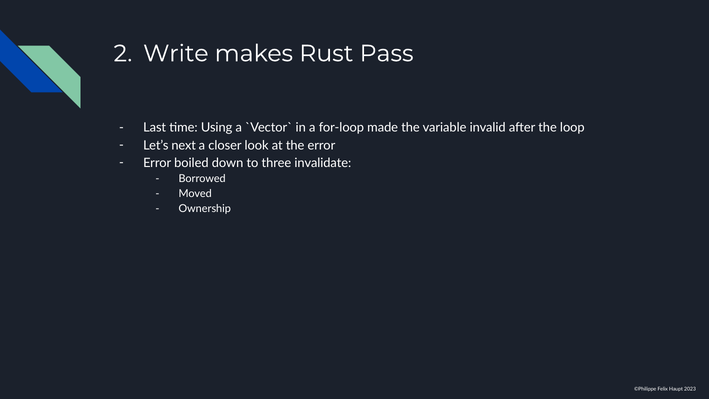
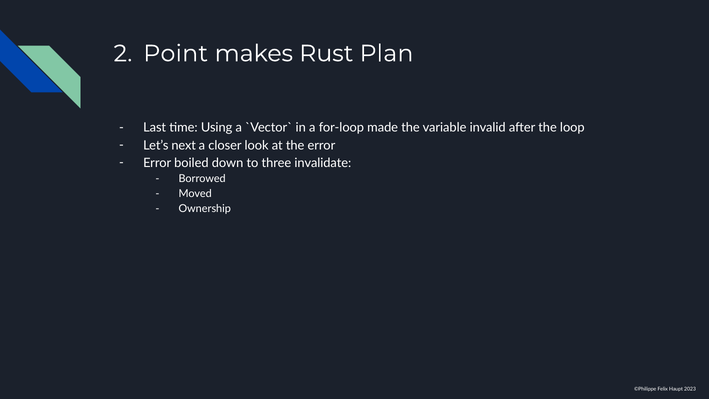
Write: Write -> Point
Pass: Pass -> Plan
